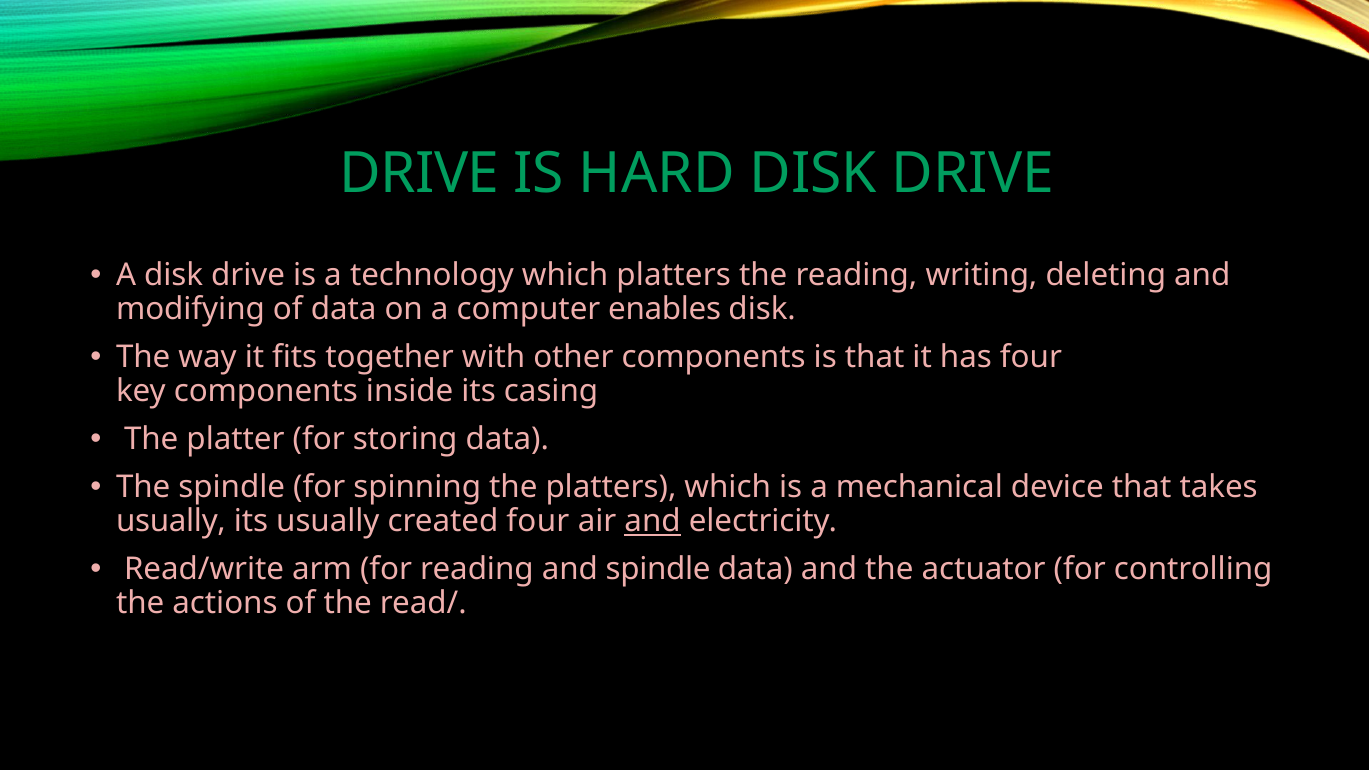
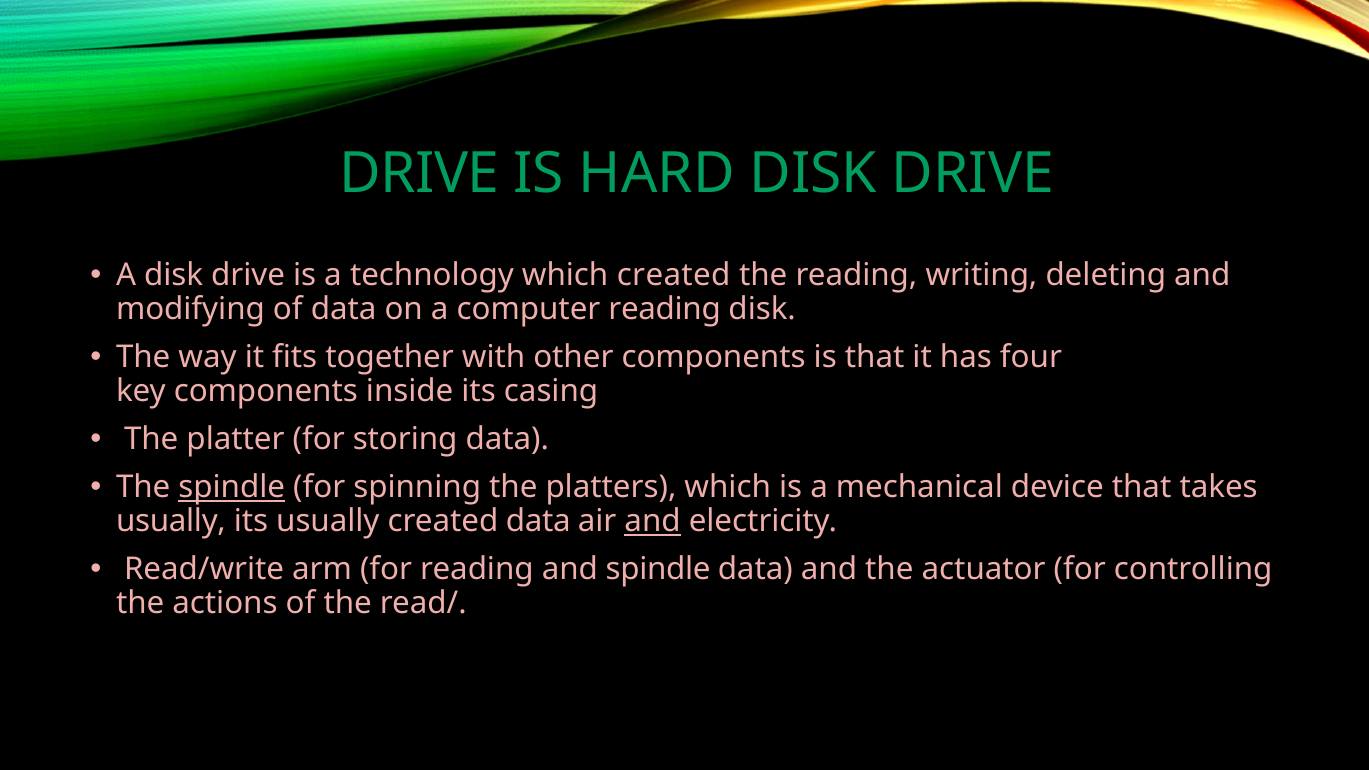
which platters: platters -> created
computer enables: enables -> reading
spindle at (232, 488) underline: none -> present
created four: four -> data
